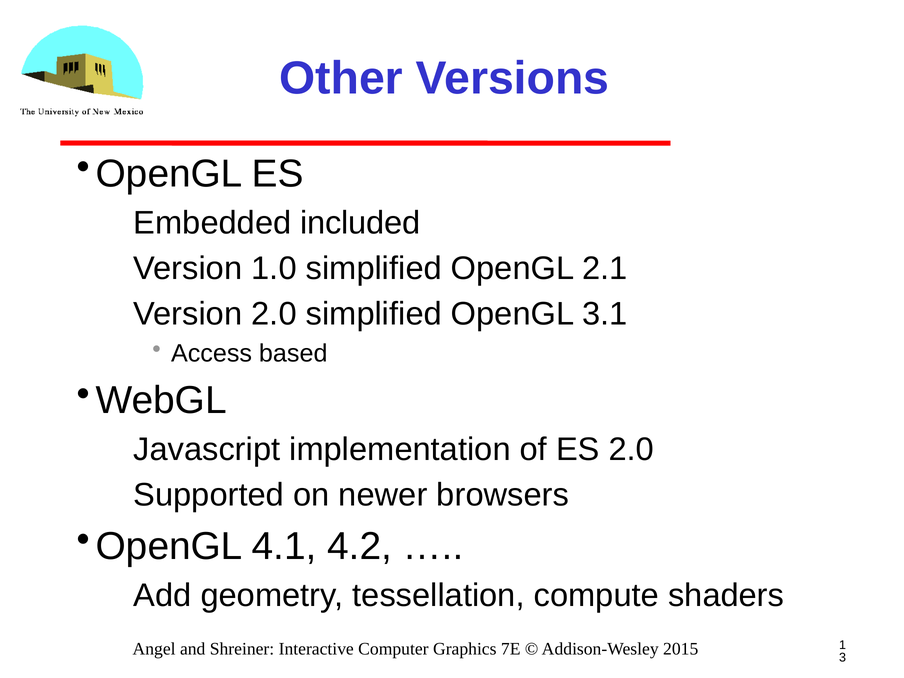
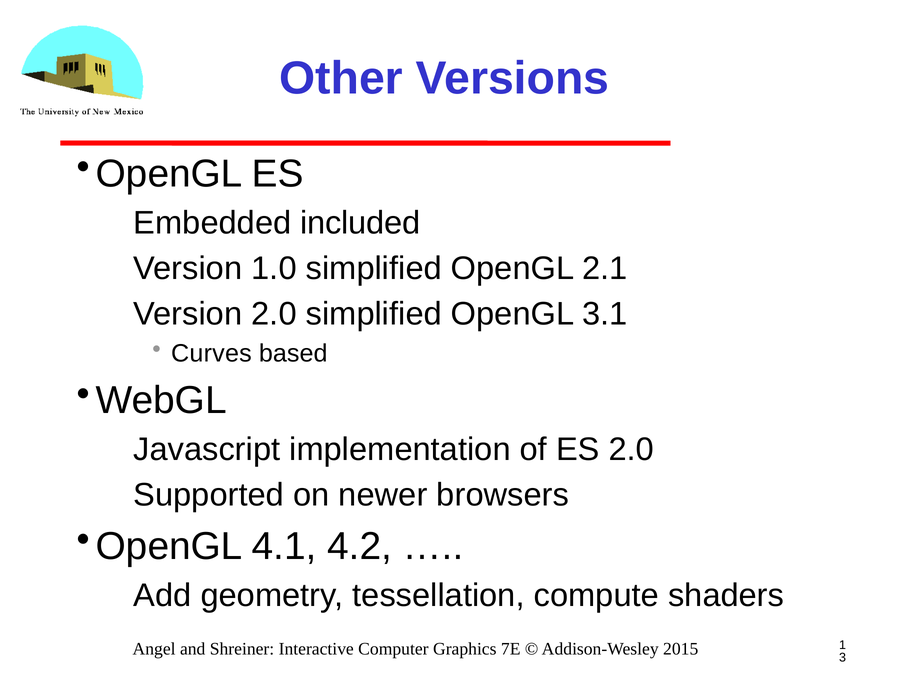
Access: Access -> Curves
